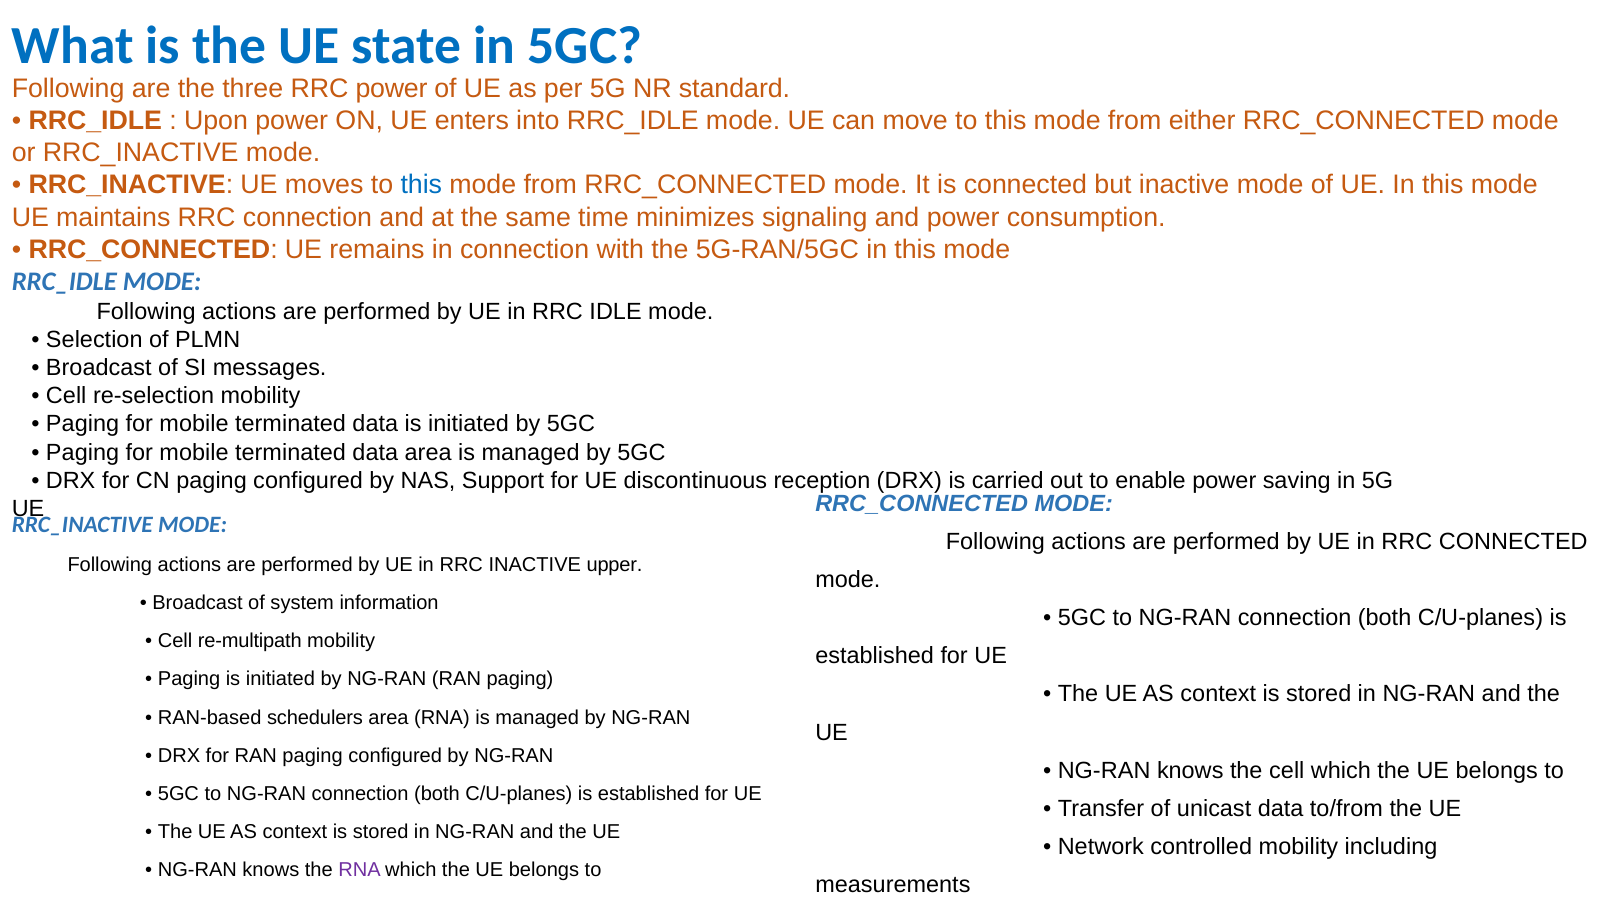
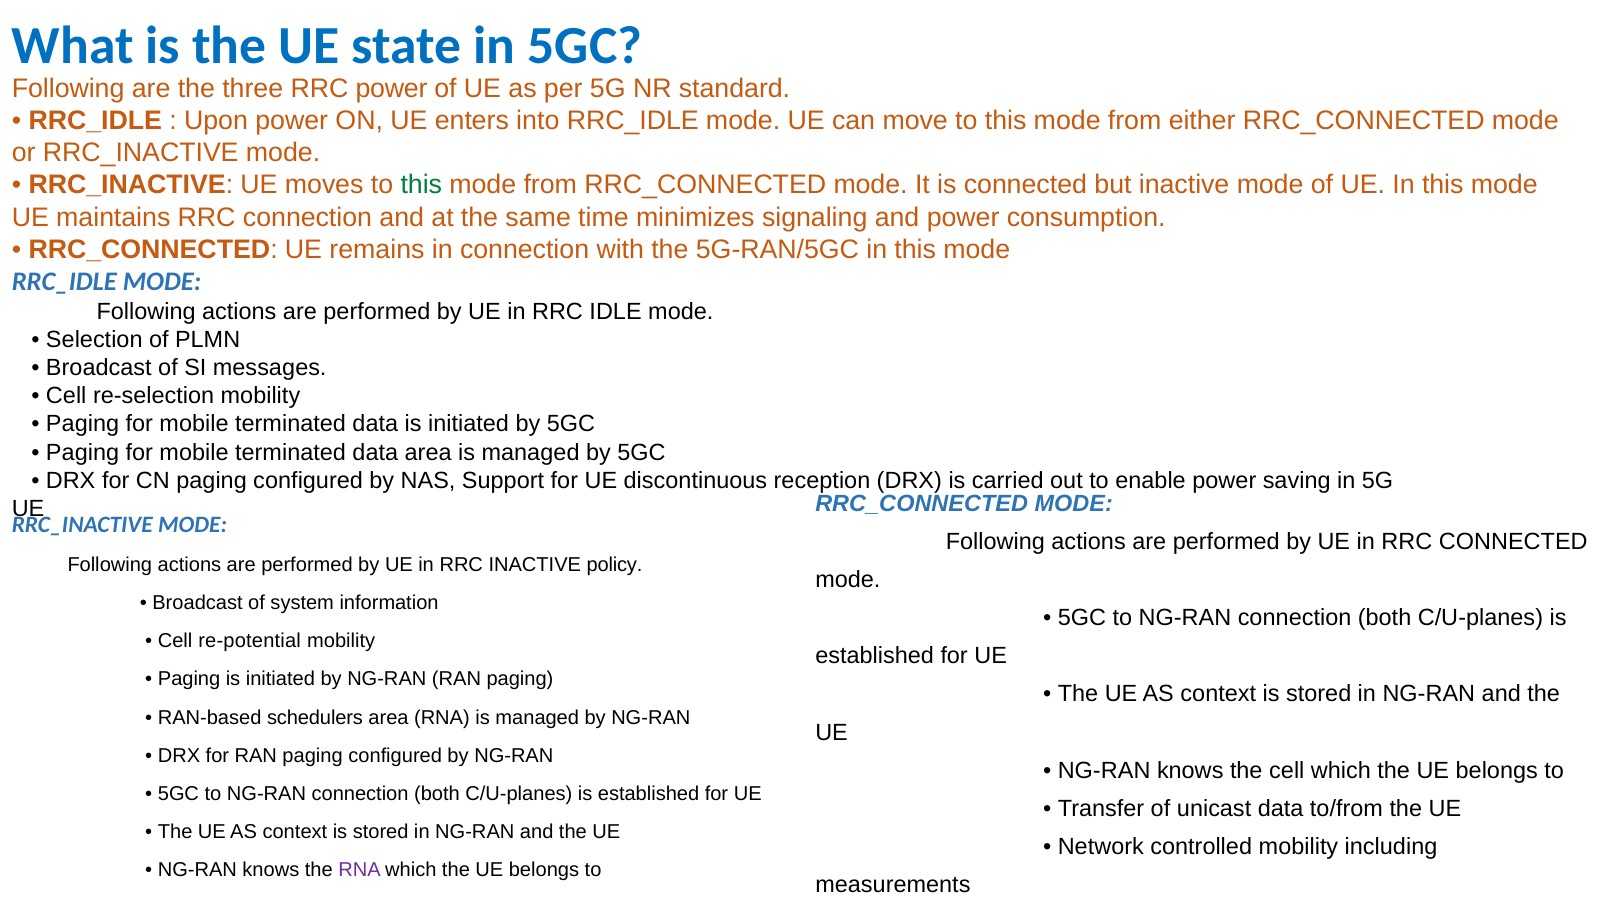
this at (421, 185) colour: blue -> green
upper: upper -> policy
re-multipath: re-multipath -> re-potential
